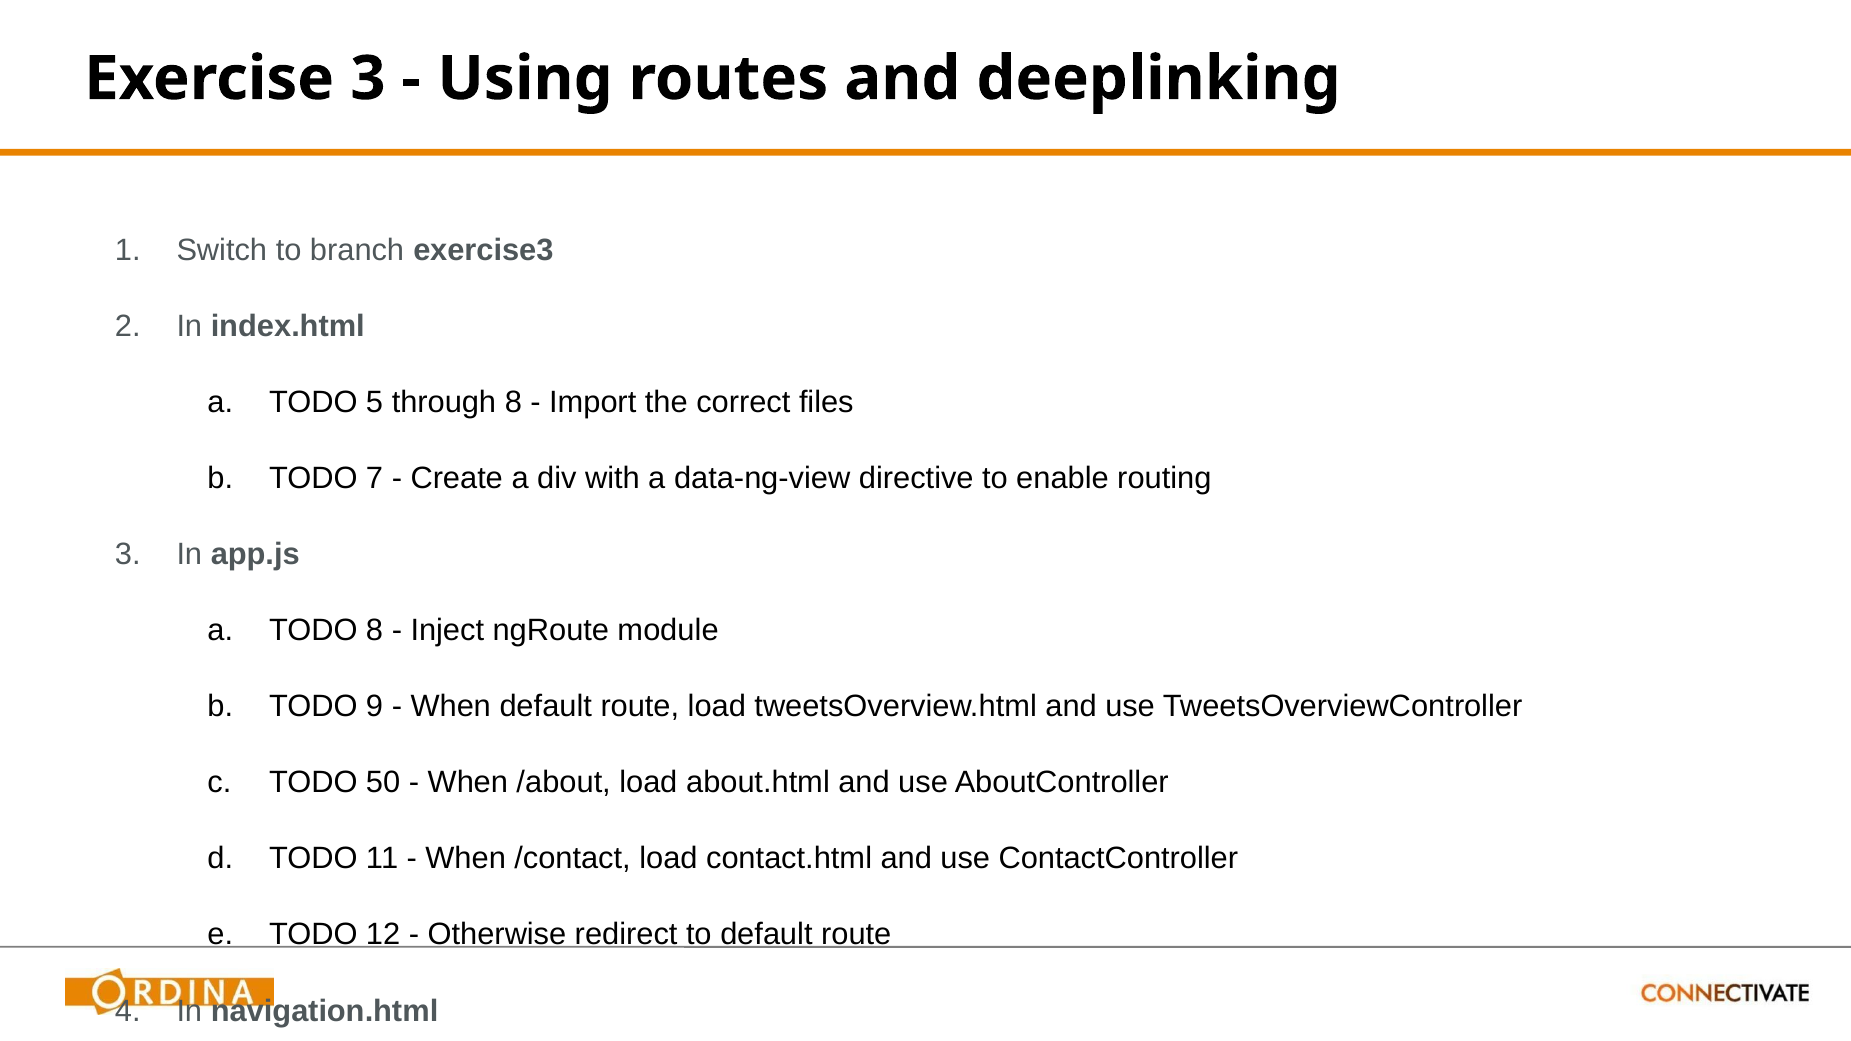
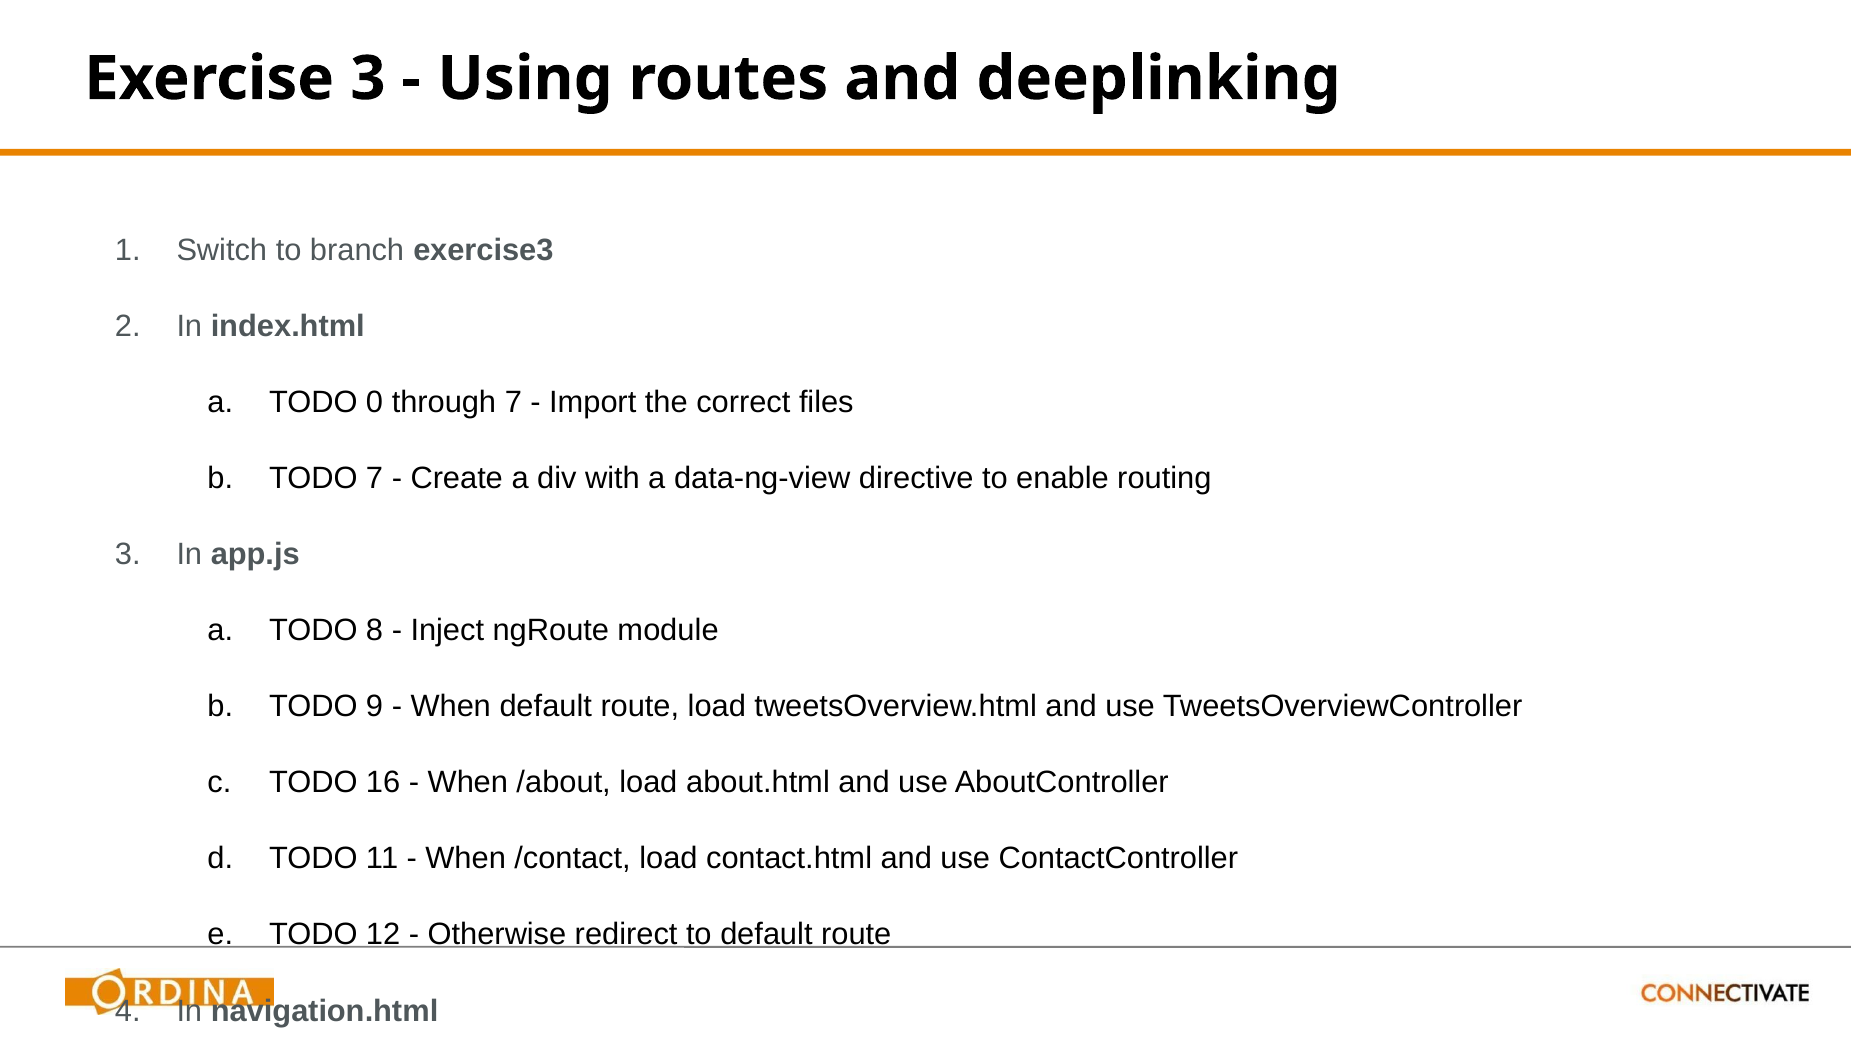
5: 5 -> 0
through 8: 8 -> 7
50: 50 -> 16
